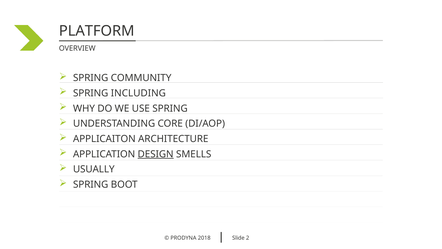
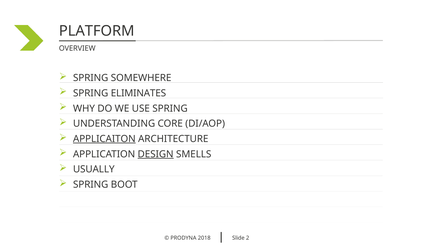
COMMUNITY: COMMUNITY -> SOMEWHERE
INCLUDING: INCLUDING -> ELIMINATES
APPLICAITON underline: none -> present
